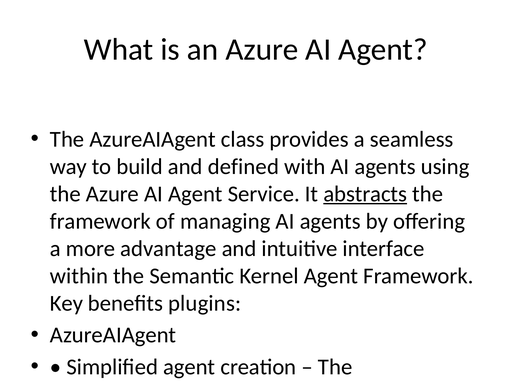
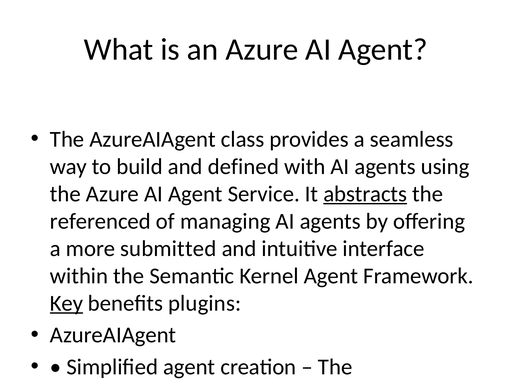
framework at (100, 221): framework -> referenced
more advantage: advantage -> submitted
Key underline: none -> present
